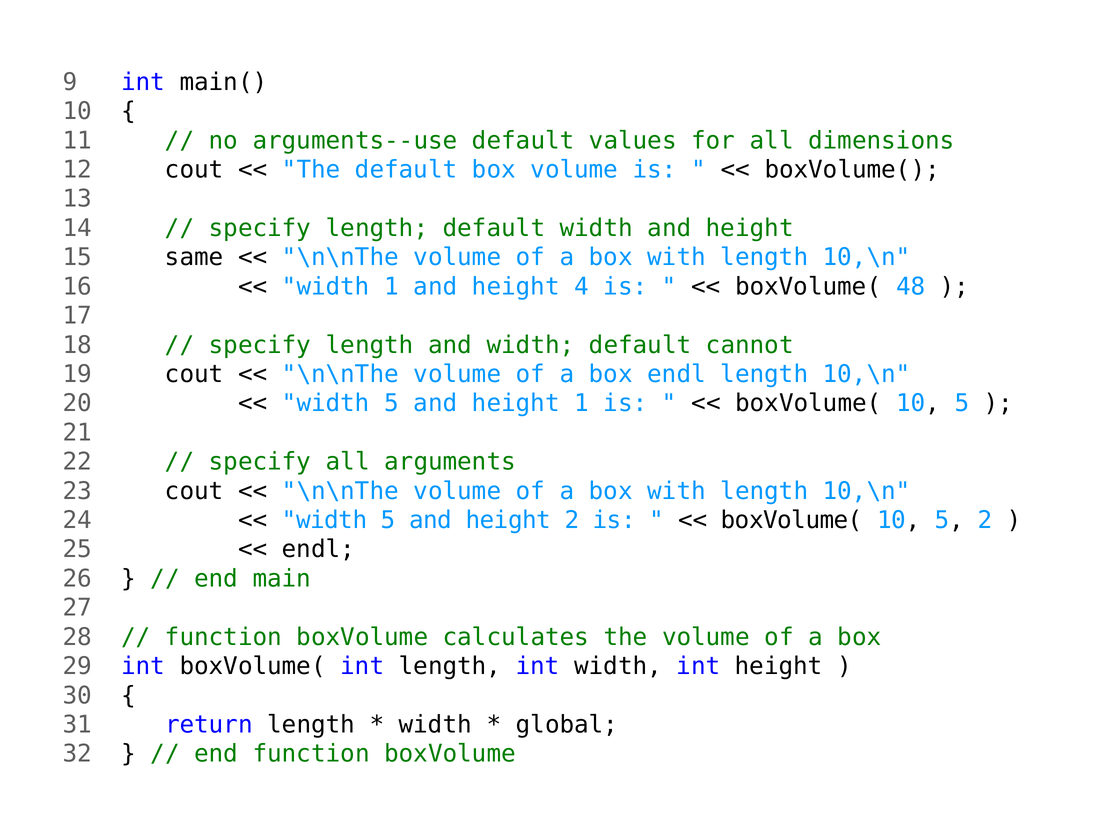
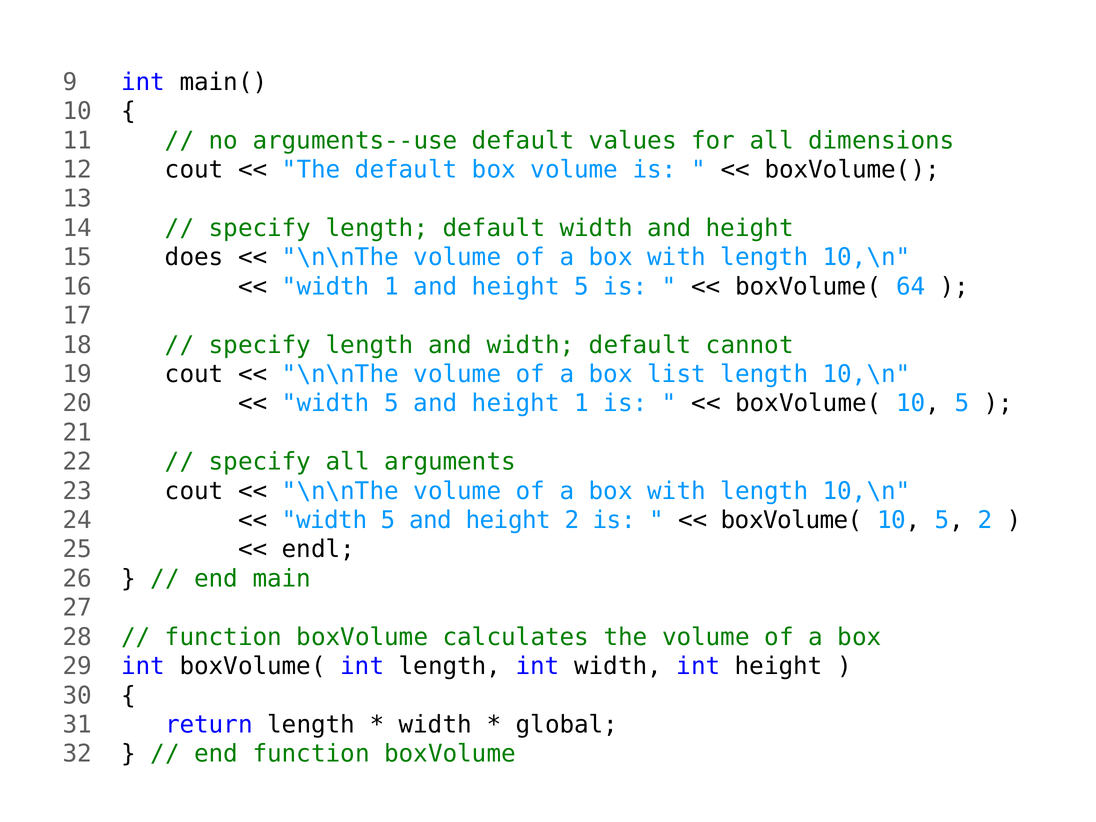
same: same -> does
height 4: 4 -> 5
48: 48 -> 64
box endl: endl -> list
